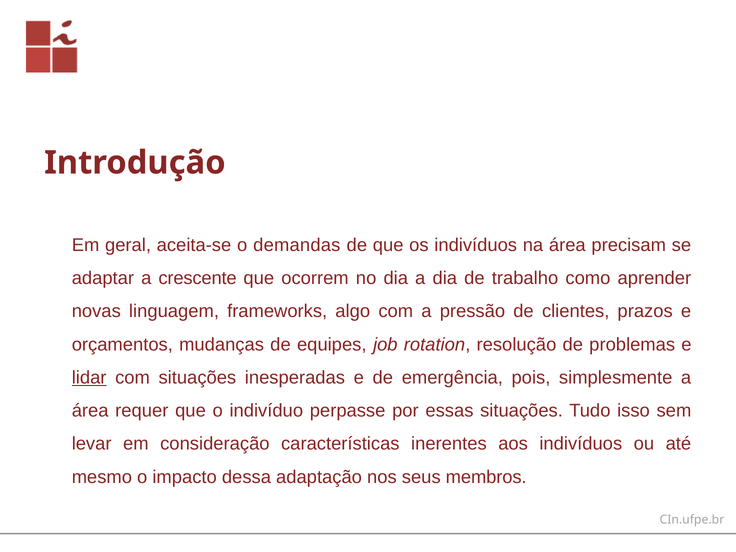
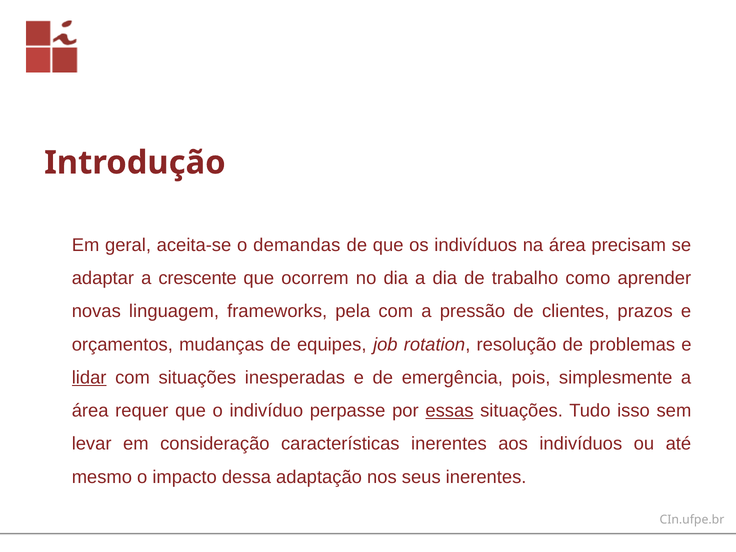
algo: algo -> pela
essas underline: none -> present
seus membros: membros -> inerentes
